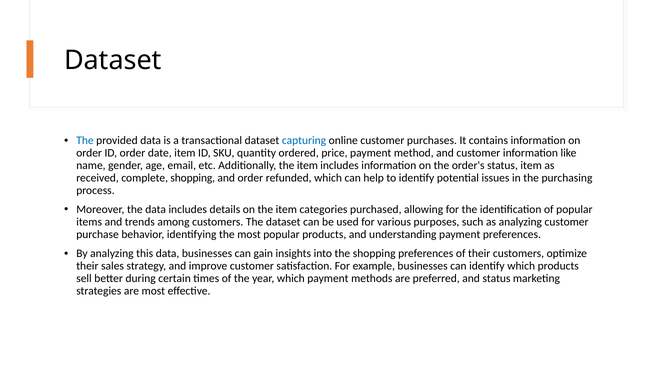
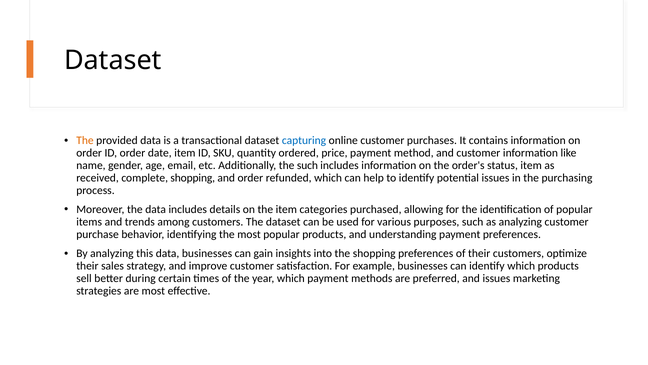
The at (85, 140) colour: blue -> orange
Additionally the item: item -> such
and status: status -> issues
